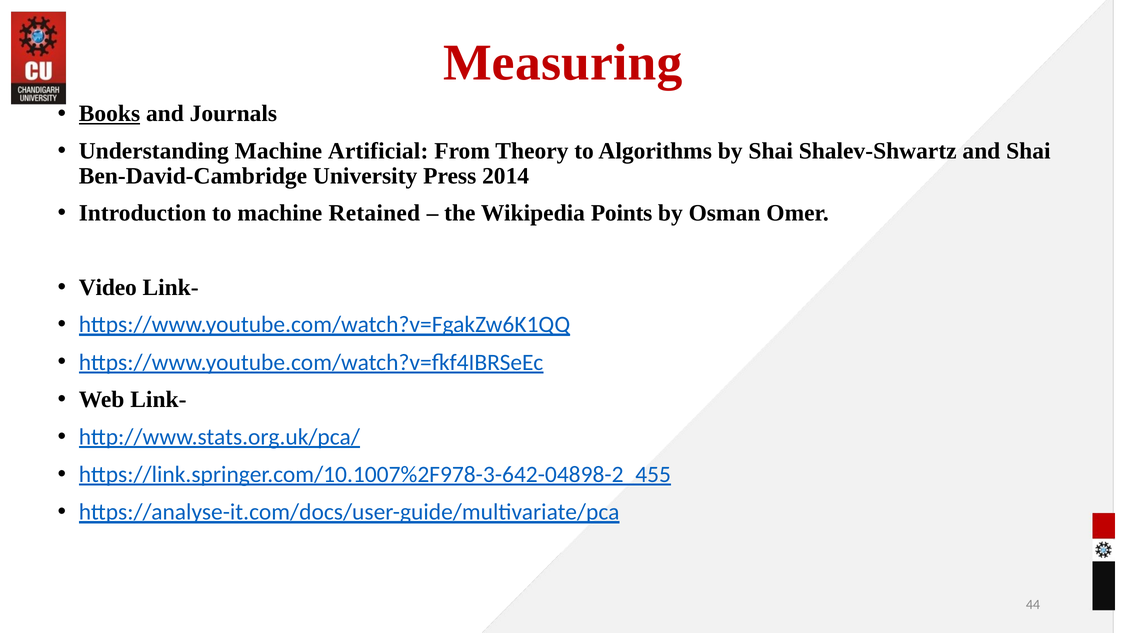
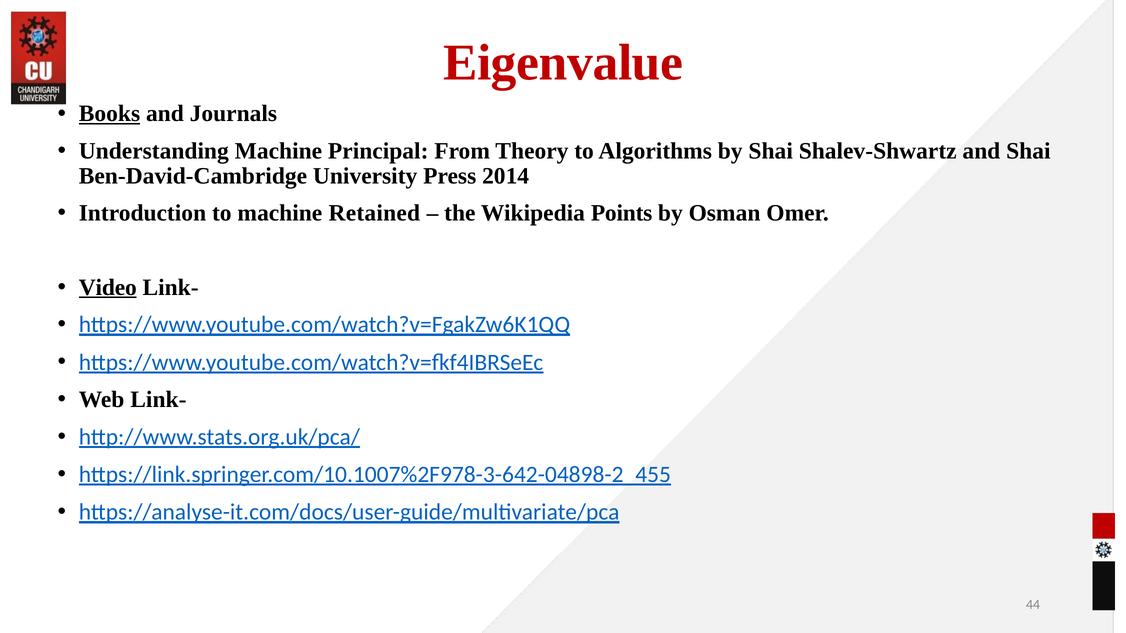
Measuring: Measuring -> Eigenvalue
Artificial: Artificial -> Principal
Video underline: none -> present
